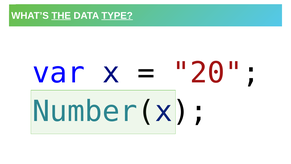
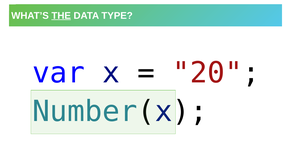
TYPE underline: present -> none
